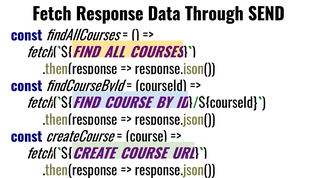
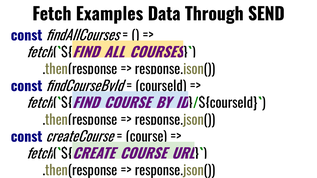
Response: Response -> Examples
